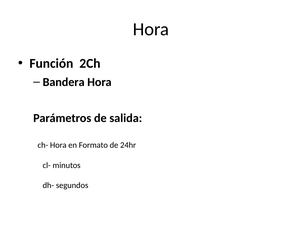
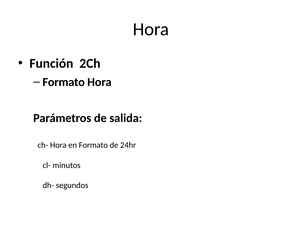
Bandera at (64, 82): Bandera -> Formato
